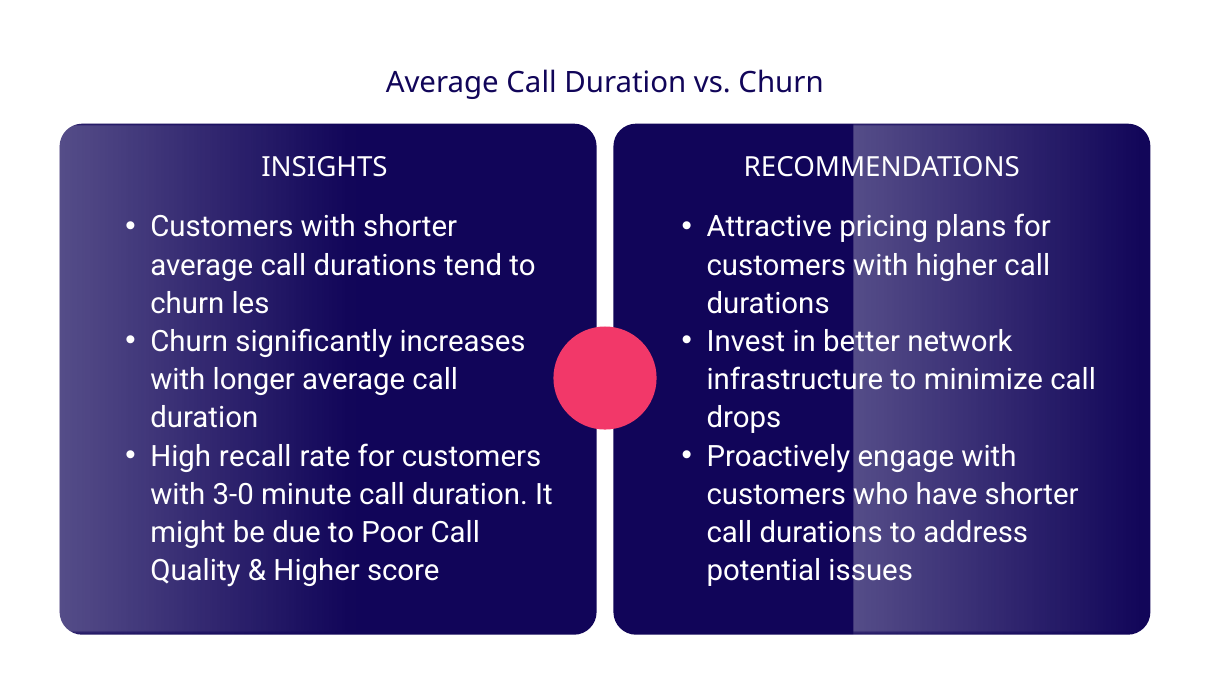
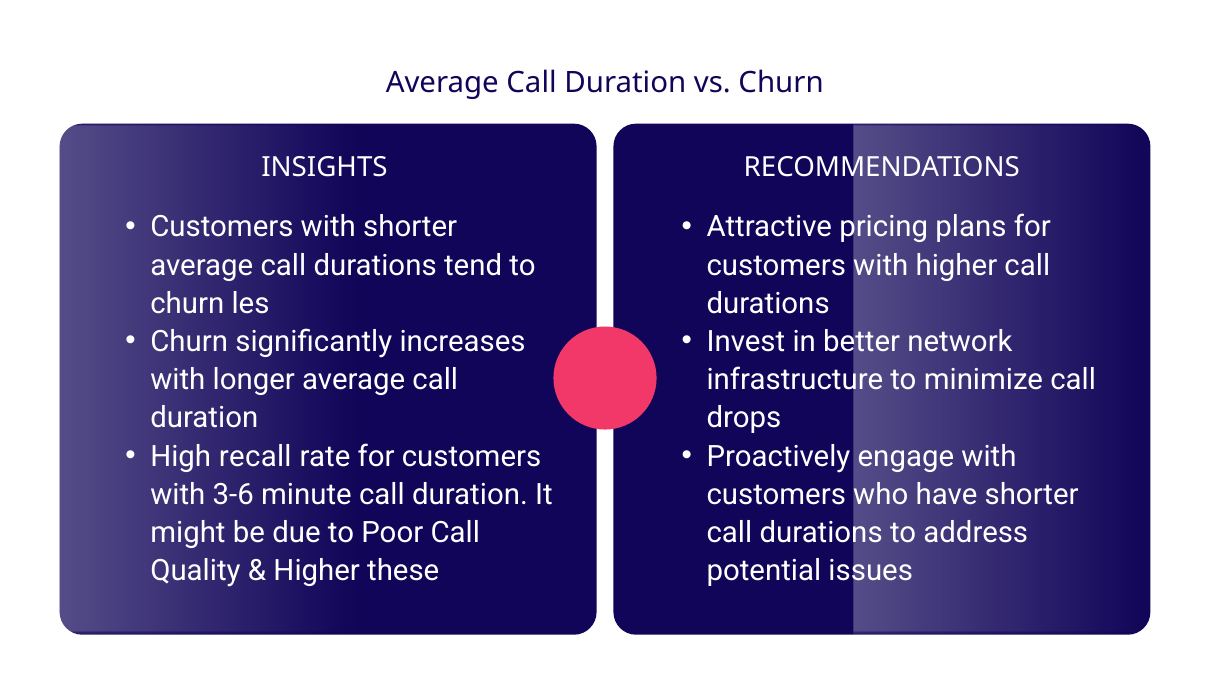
3-0: 3-0 -> 3-6
score: score -> these
